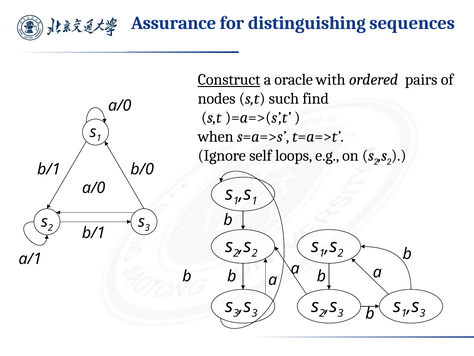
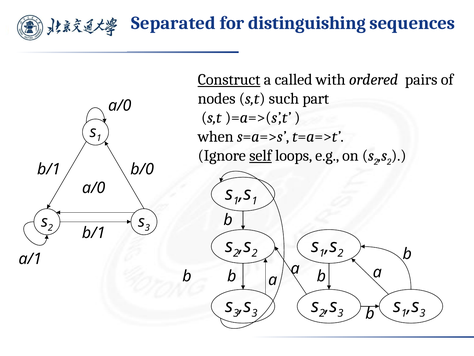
Assurance: Assurance -> Separated
oracle: oracle -> called
find: find -> part
self underline: none -> present
